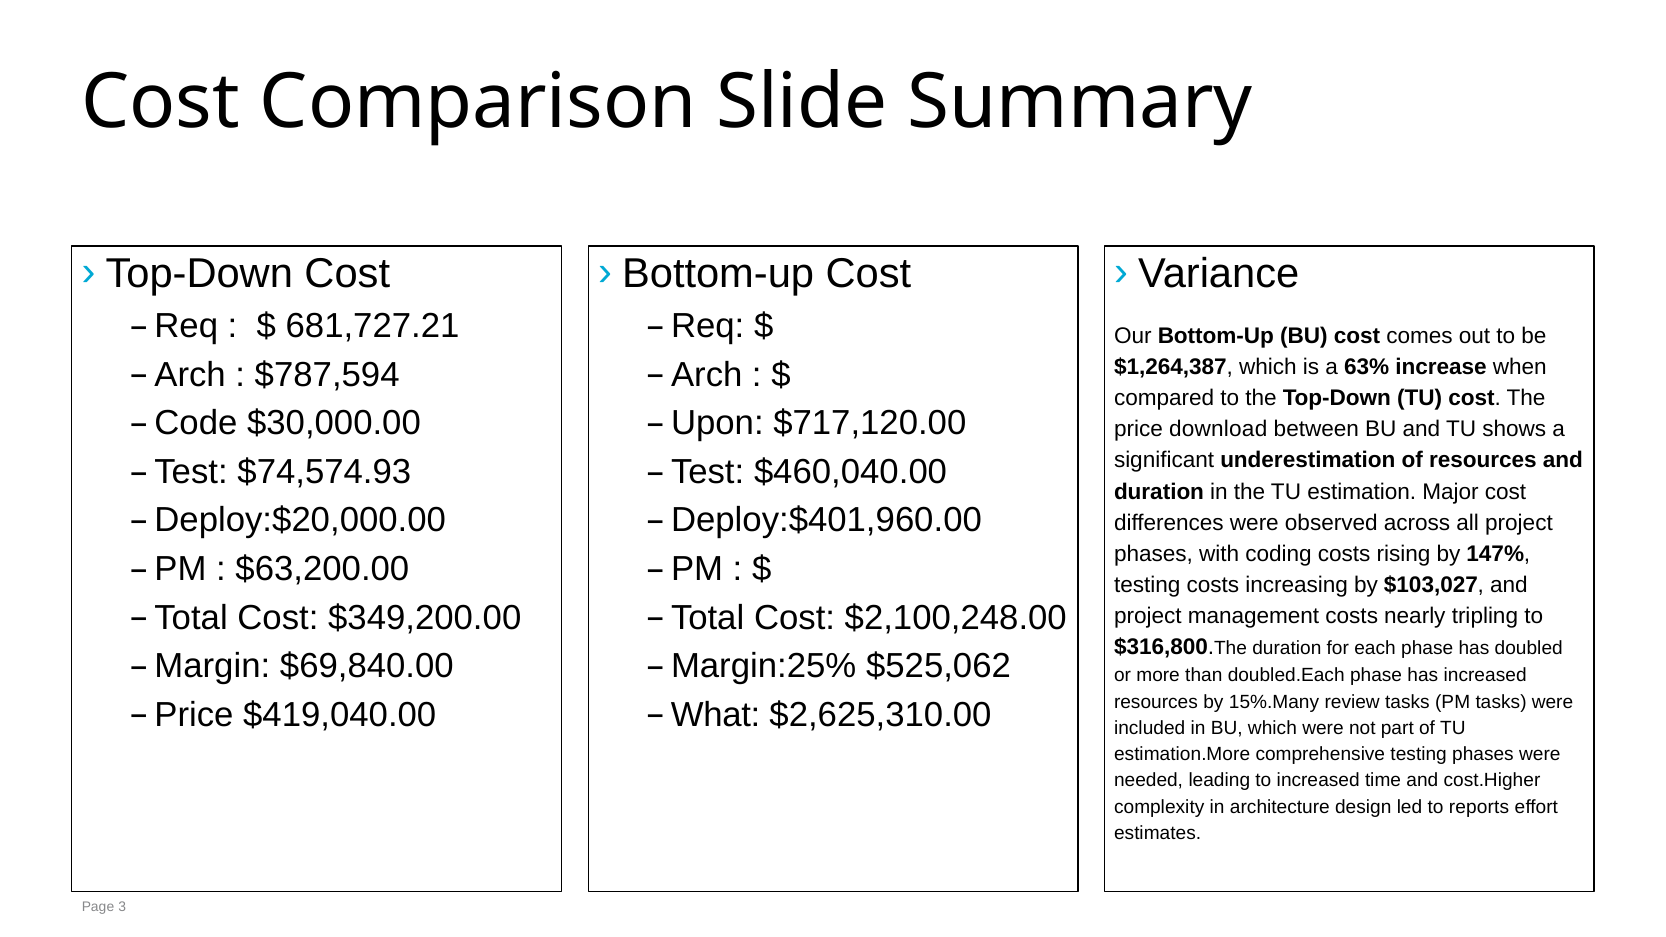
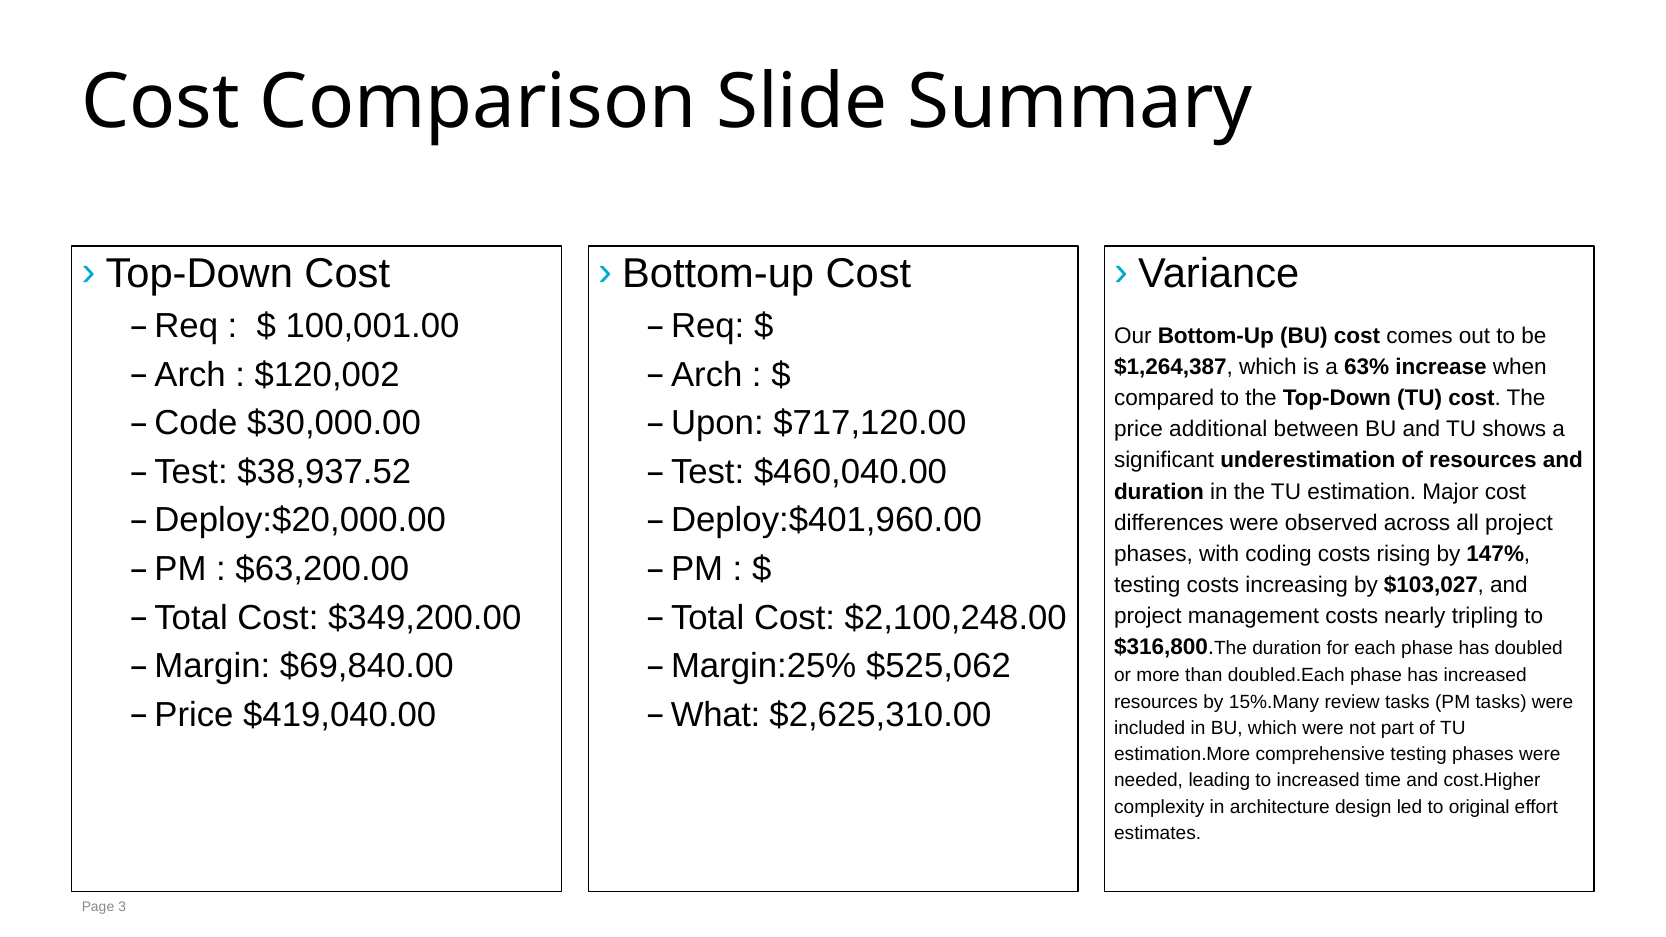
681,727.21: 681,727.21 -> 100,001.00
$787,594: $787,594 -> $120,002
download: download -> additional
$74,574.93: $74,574.93 -> $38,937.52
reports: reports -> original
